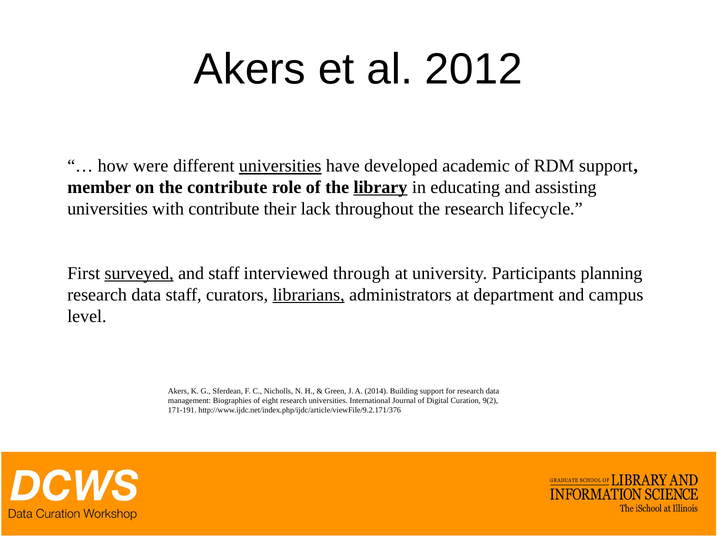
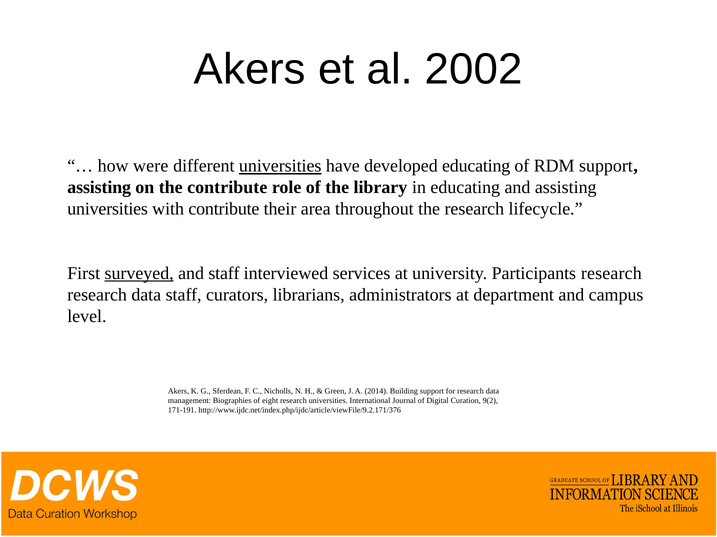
2012: 2012 -> 2002
developed academic: academic -> educating
member at (99, 188): member -> assisting
library underline: present -> none
lack: lack -> area
through: through -> services
Participants planning: planning -> research
librarians underline: present -> none
